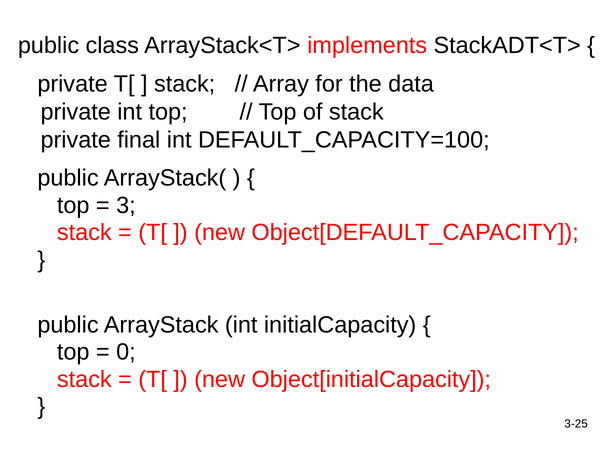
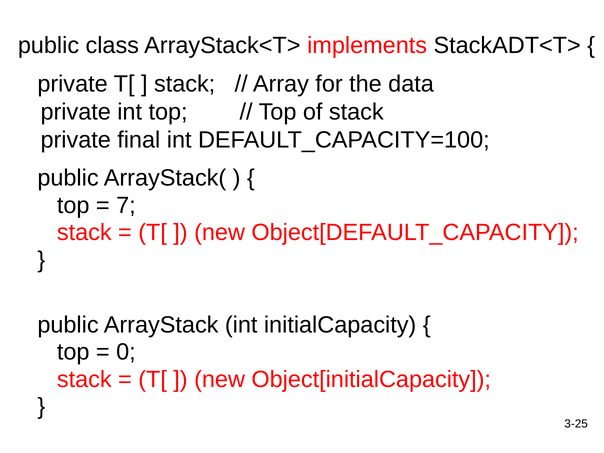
3: 3 -> 7
